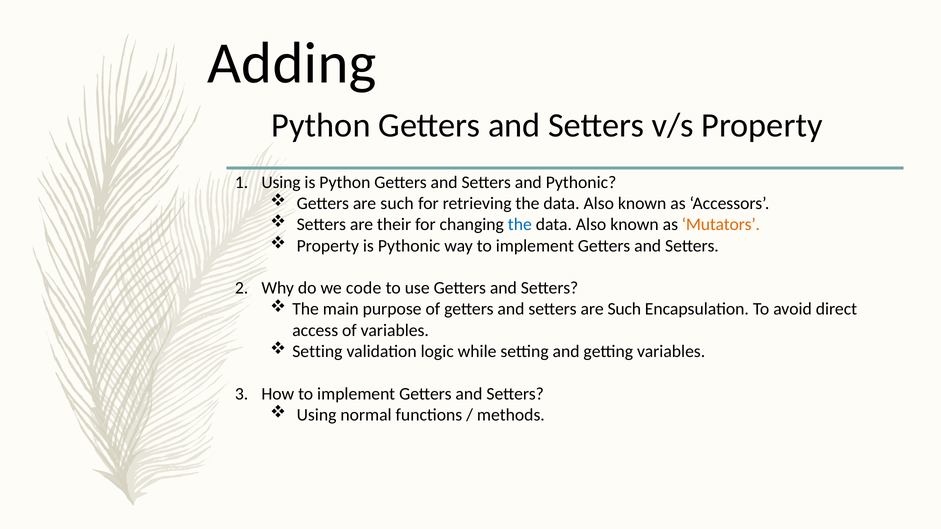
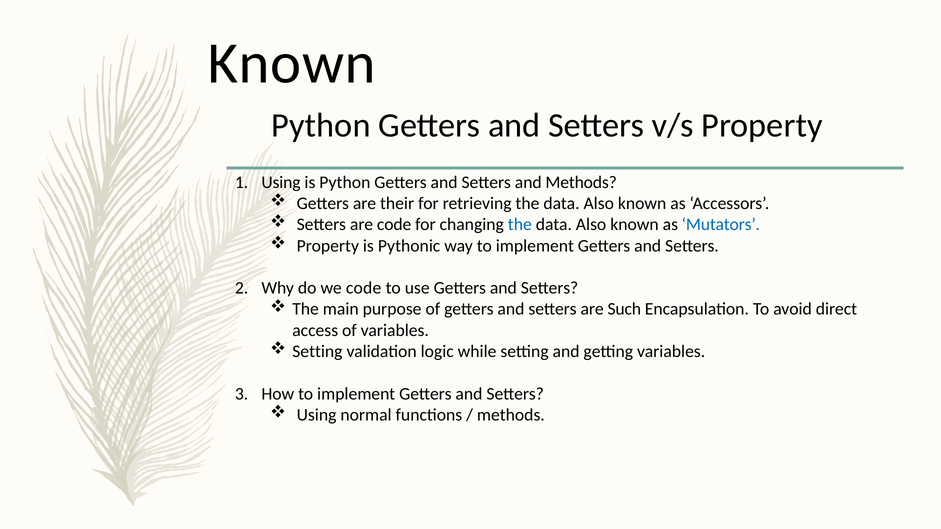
Adding at (292, 64): Adding -> Known
and Pythonic: Pythonic -> Methods
Getters are such: such -> their
are their: their -> code
Mutators colour: orange -> blue
